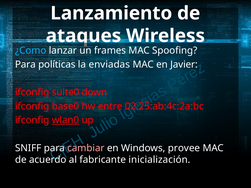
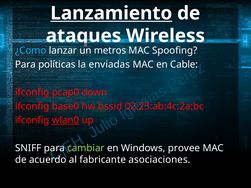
Lanzamiento underline: none -> present
frames: frames -> metros
Javier: Javier -> Cable
suite0: suite0 -> pcap0
entre: entre -> bssid
cambiar colour: pink -> light green
inicialización: inicialización -> asociaciones
